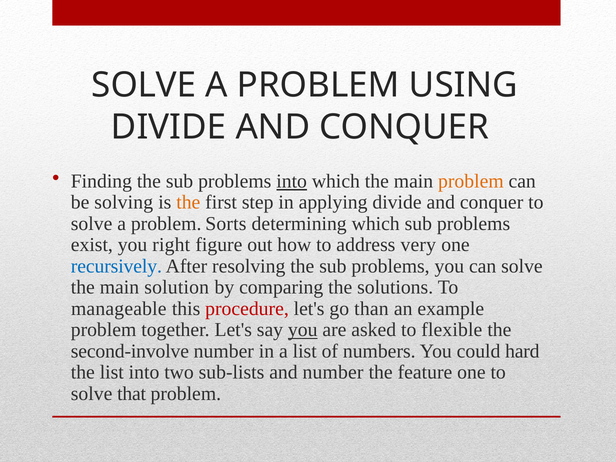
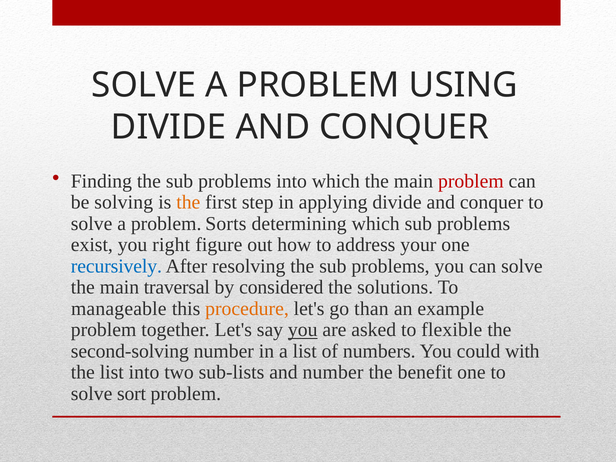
into at (292, 181) underline: present -> none
problem at (471, 181) colour: orange -> red
very: very -> your
solution: solution -> traversal
comparing: comparing -> considered
procedure colour: red -> orange
second-involve: second-involve -> second-solving
hard: hard -> with
feature: feature -> benefit
that: that -> sort
